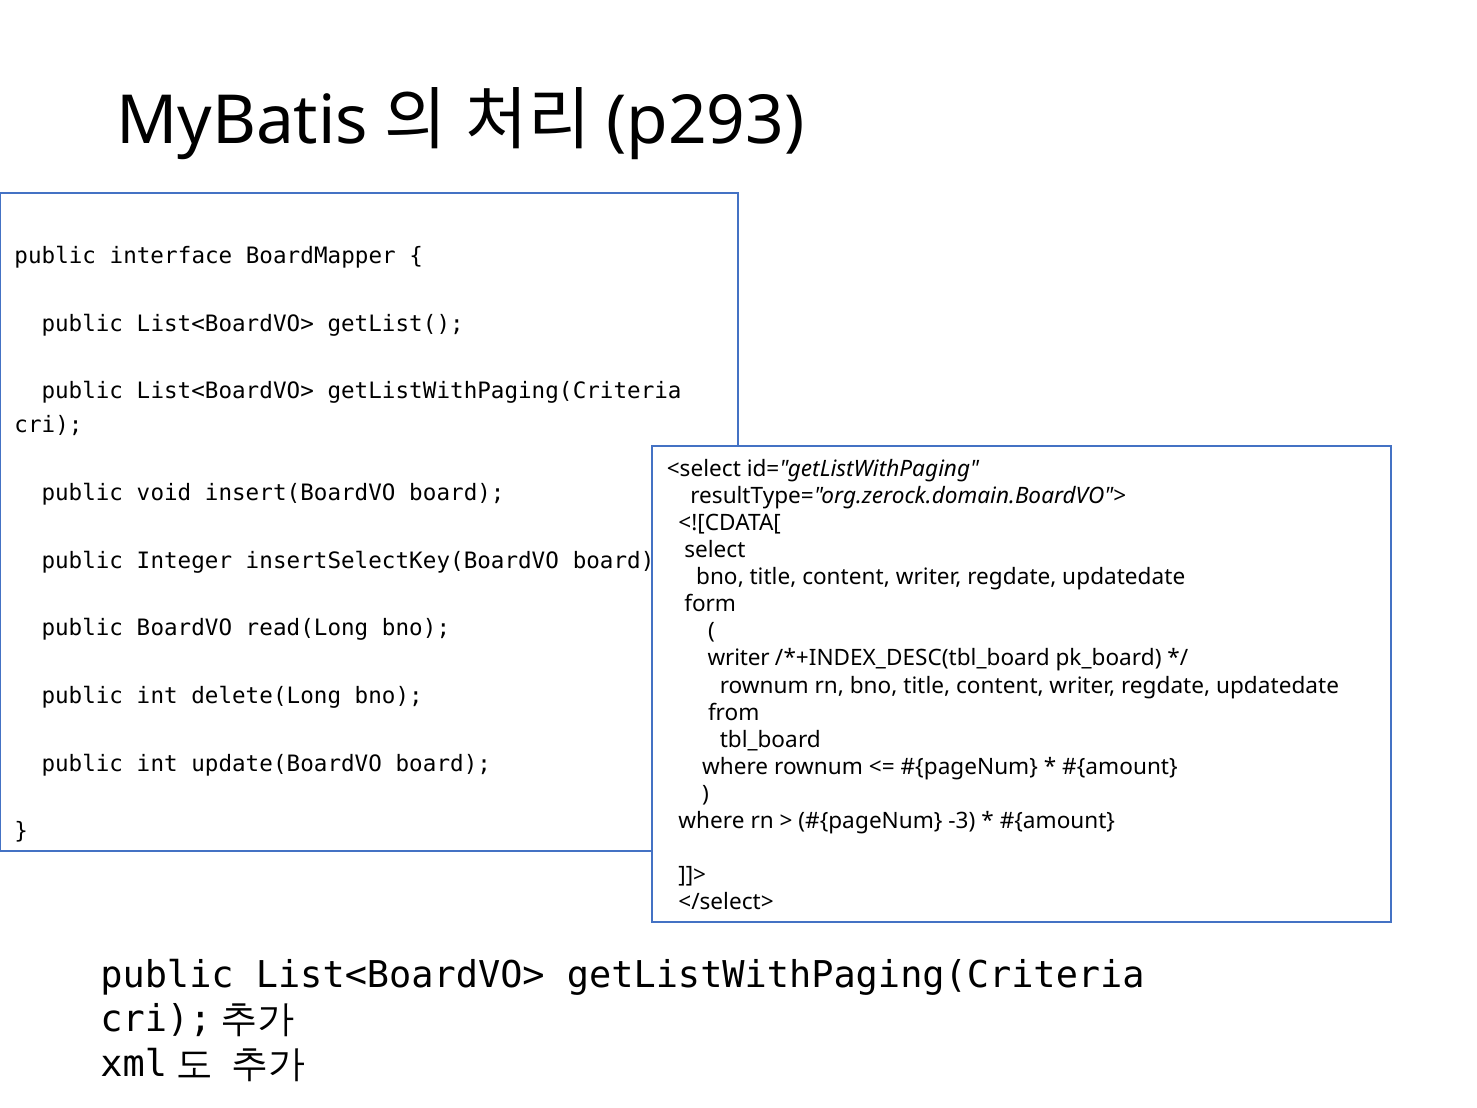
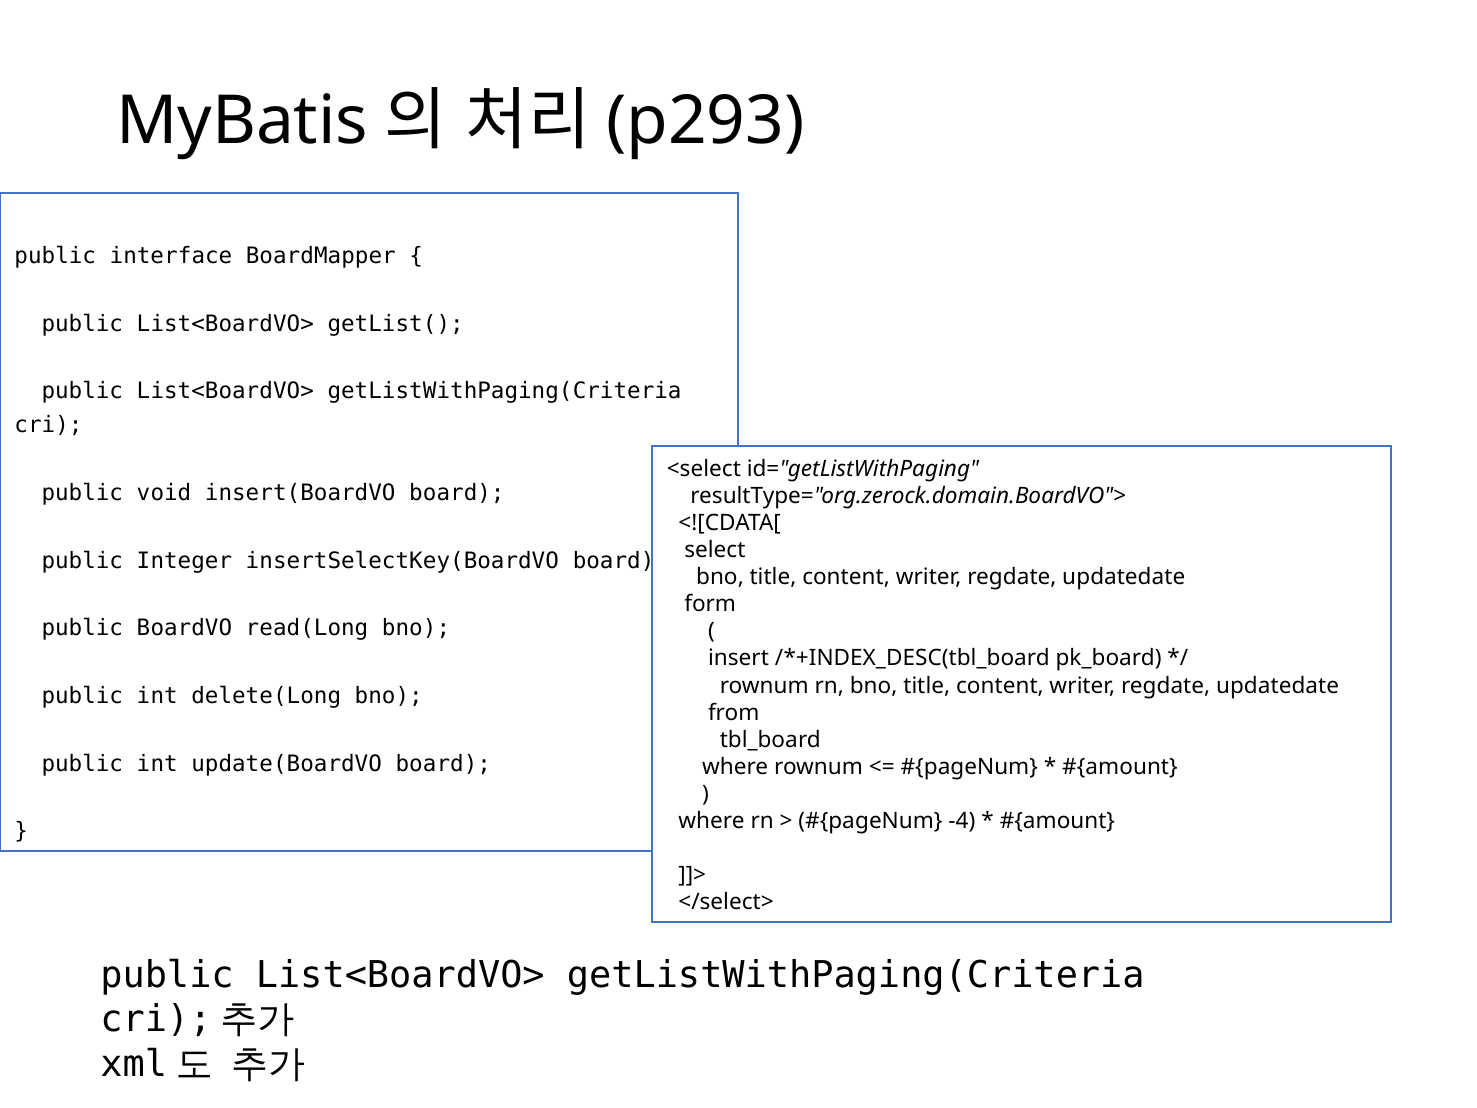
writer at (739, 658): writer -> insert
-3: -3 -> -4
